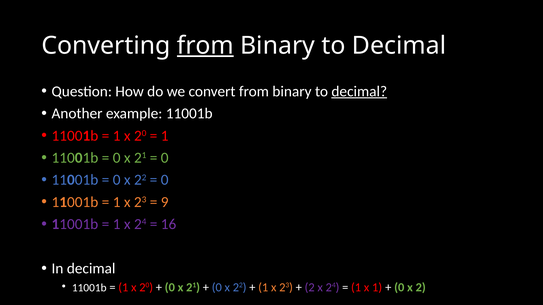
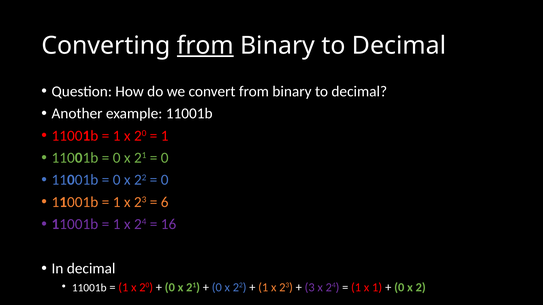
decimal at (359, 92) underline: present -> none
9: 9 -> 6
2 at (310, 288): 2 -> 3
